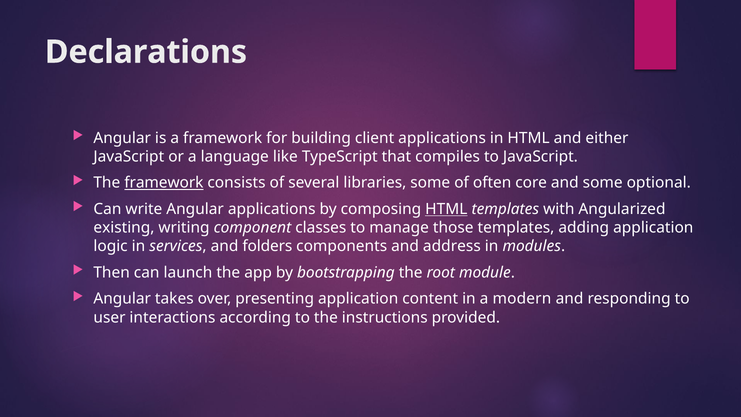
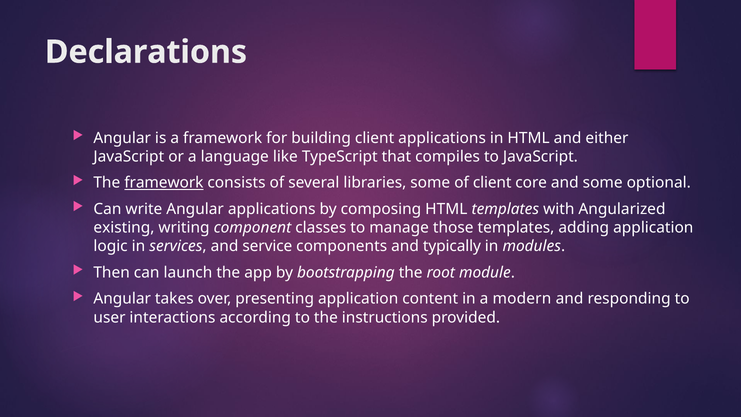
of often: often -> client
HTML at (446, 209) underline: present -> none
folders: folders -> service
address: address -> typically
